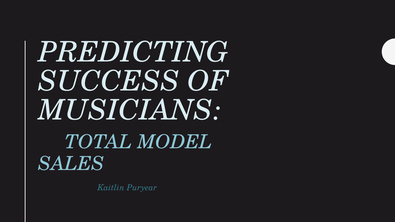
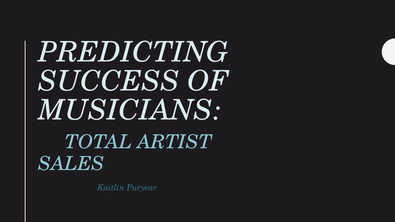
MODEL: MODEL -> ARTIST
